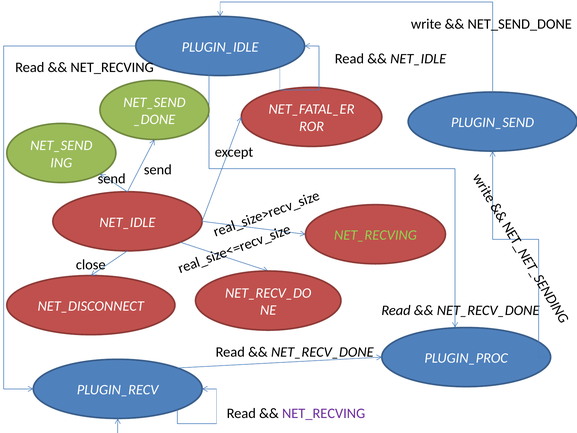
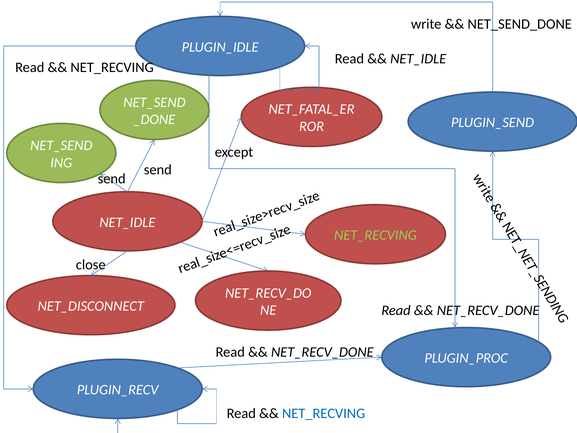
NET_RECVING at (324, 413) colour: purple -> blue
